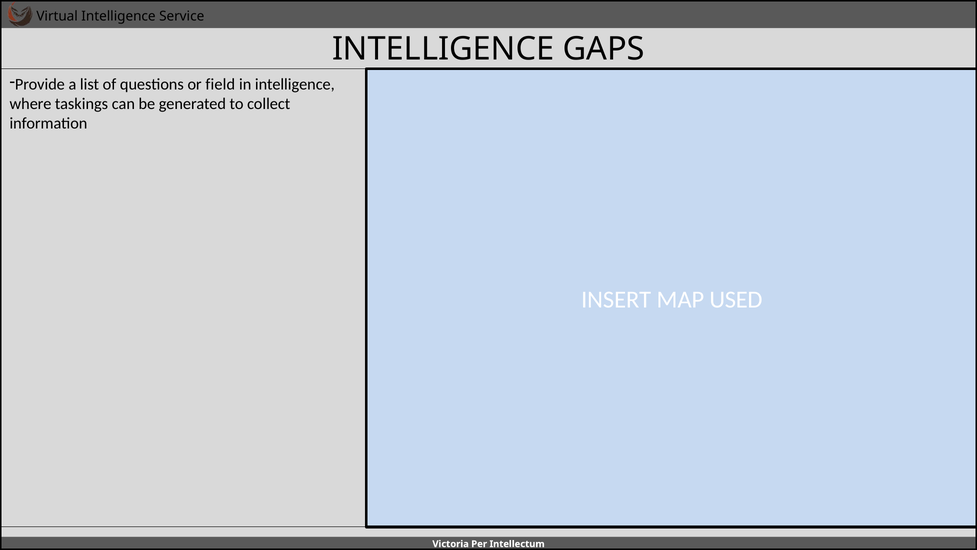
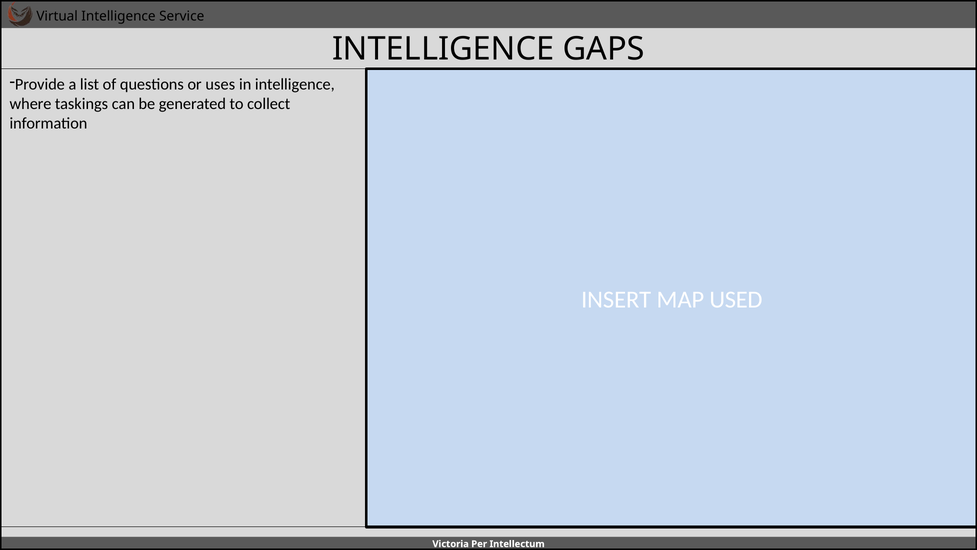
field: field -> uses
